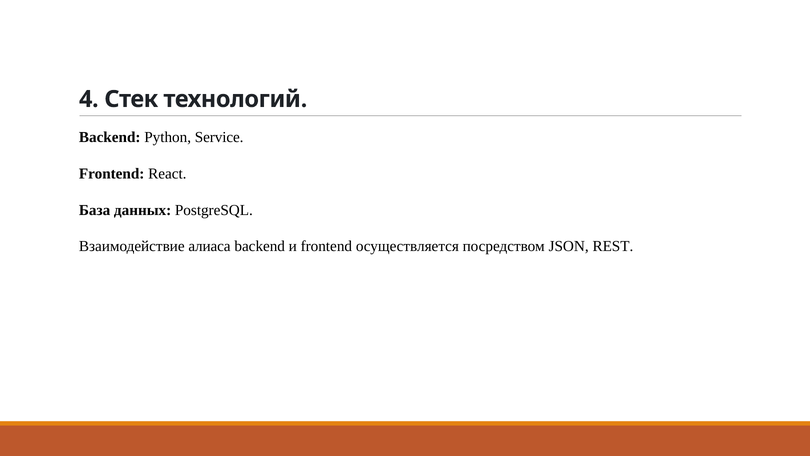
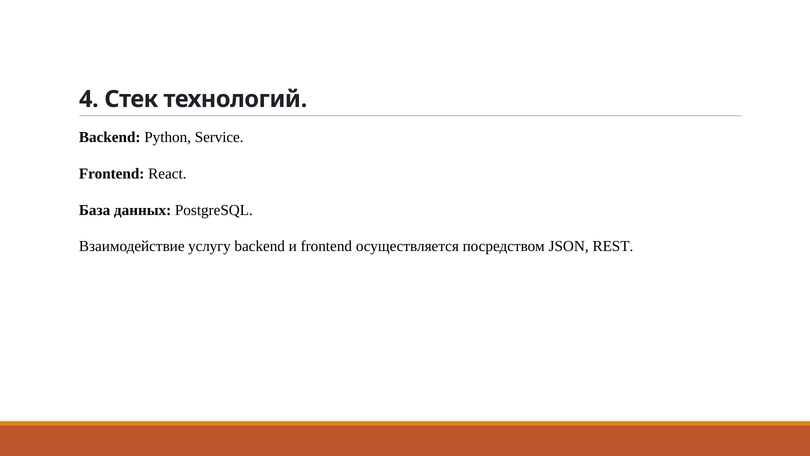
алиаса: алиаса -> услугу
